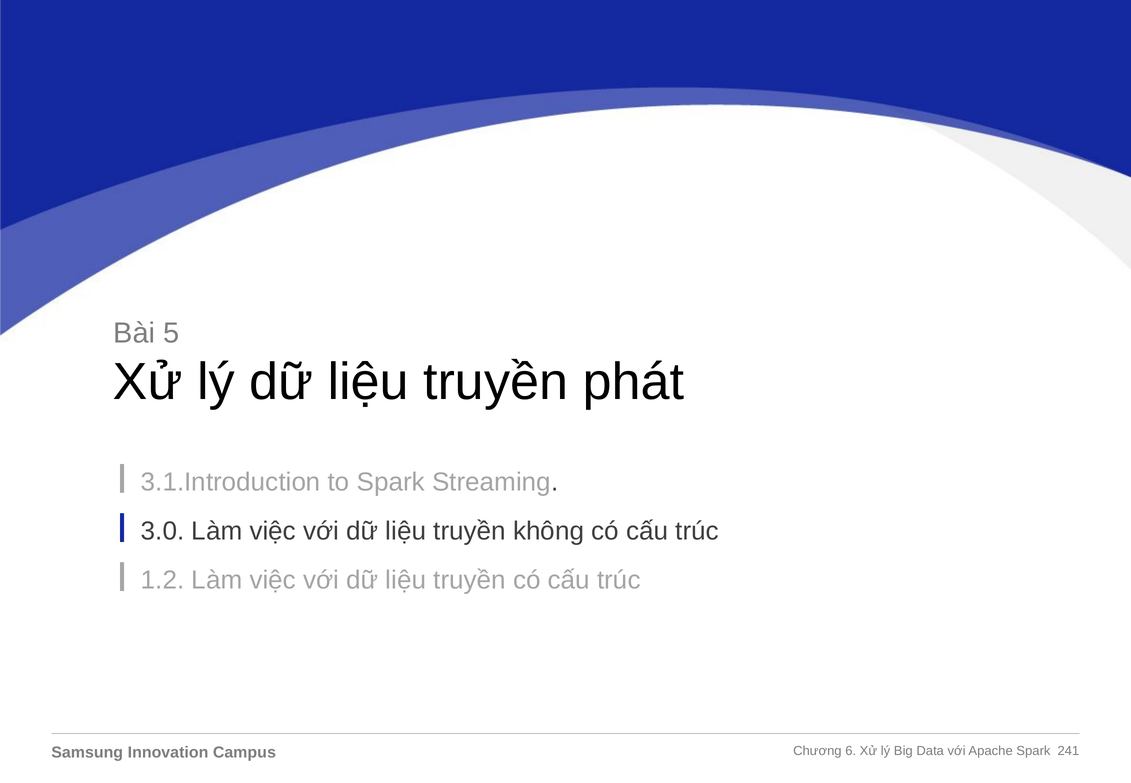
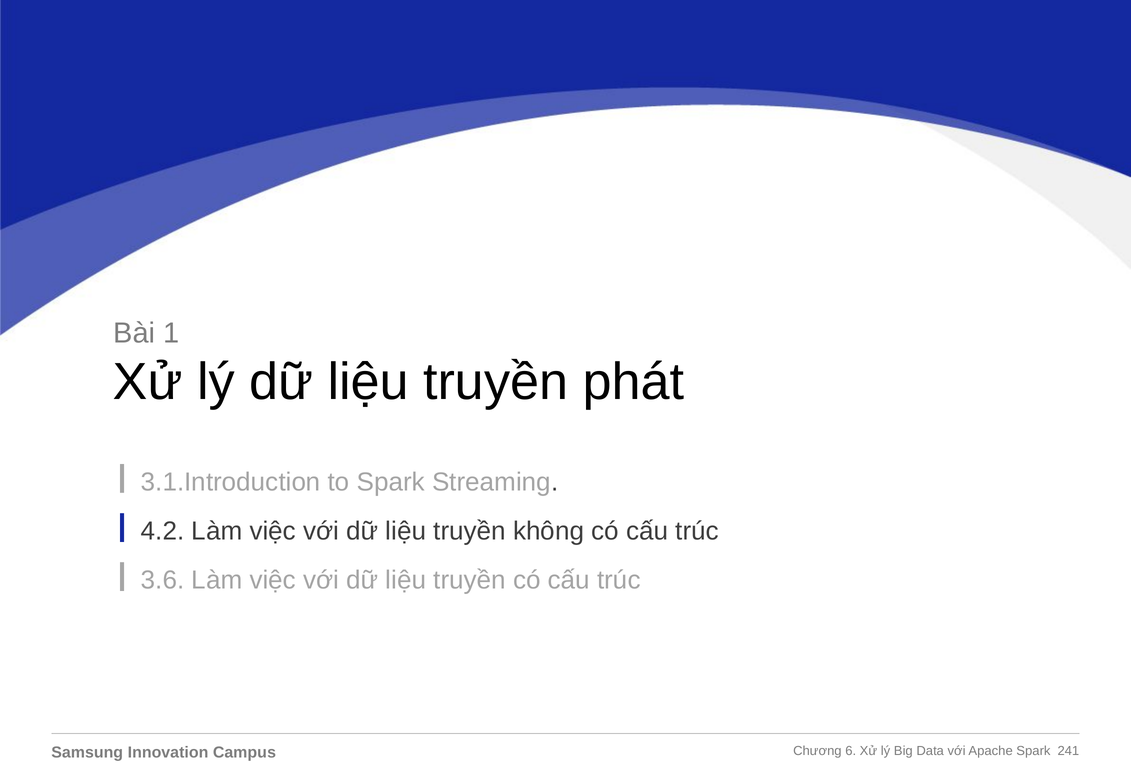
5: 5 -> 1
3.0: 3.0 -> 4.2
1.2: 1.2 -> 3.6
